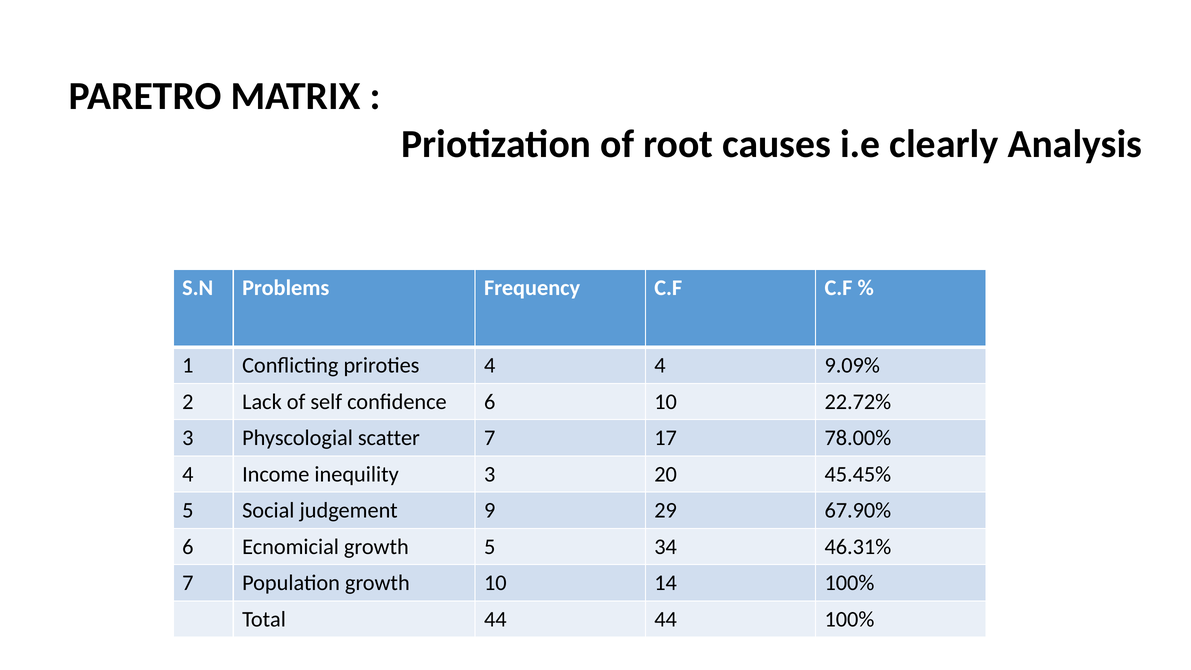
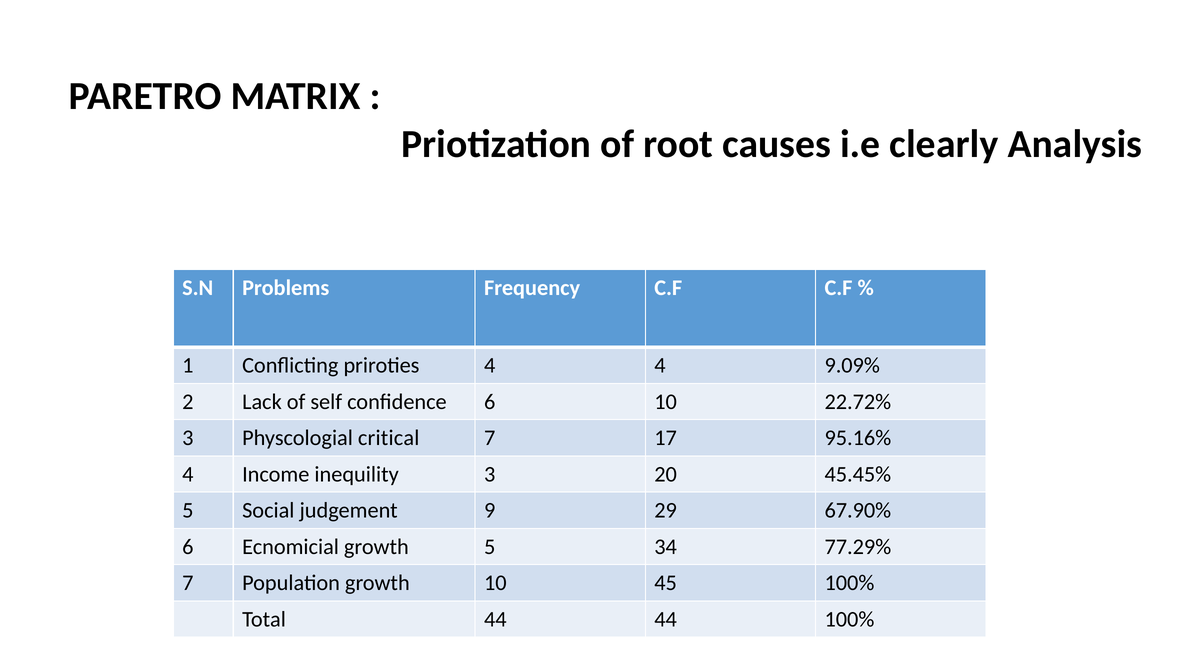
scatter: scatter -> critical
78.00%: 78.00% -> 95.16%
46.31%: 46.31% -> 77.29%
14: 14 -> 45
